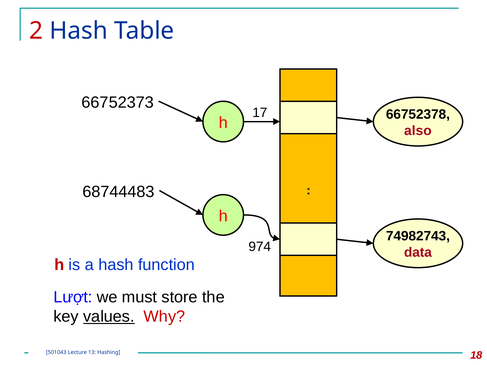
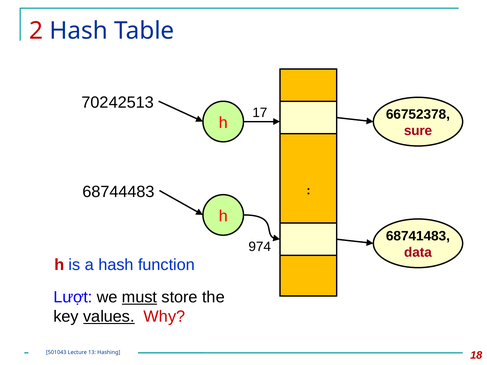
66752373: 66752373 -> 70242513
also: also -> sure
74982743: 74982743 -> 68741483
must underline: none -> present
